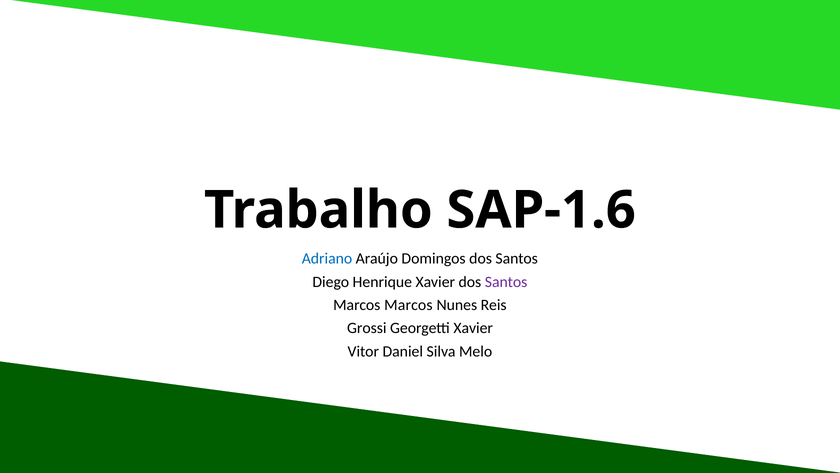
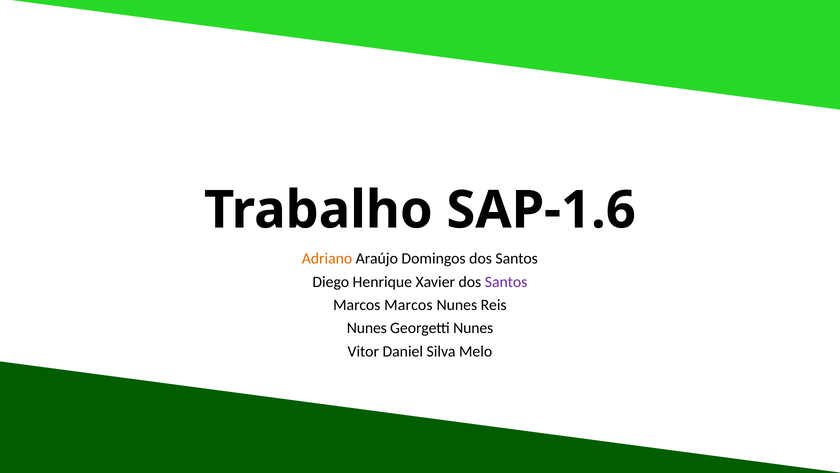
Adriano colour: blue -> orange
Grossi at (367, 328): Grossi -> Nunes
Georgetti Xavier: Xavier -> Nunes
